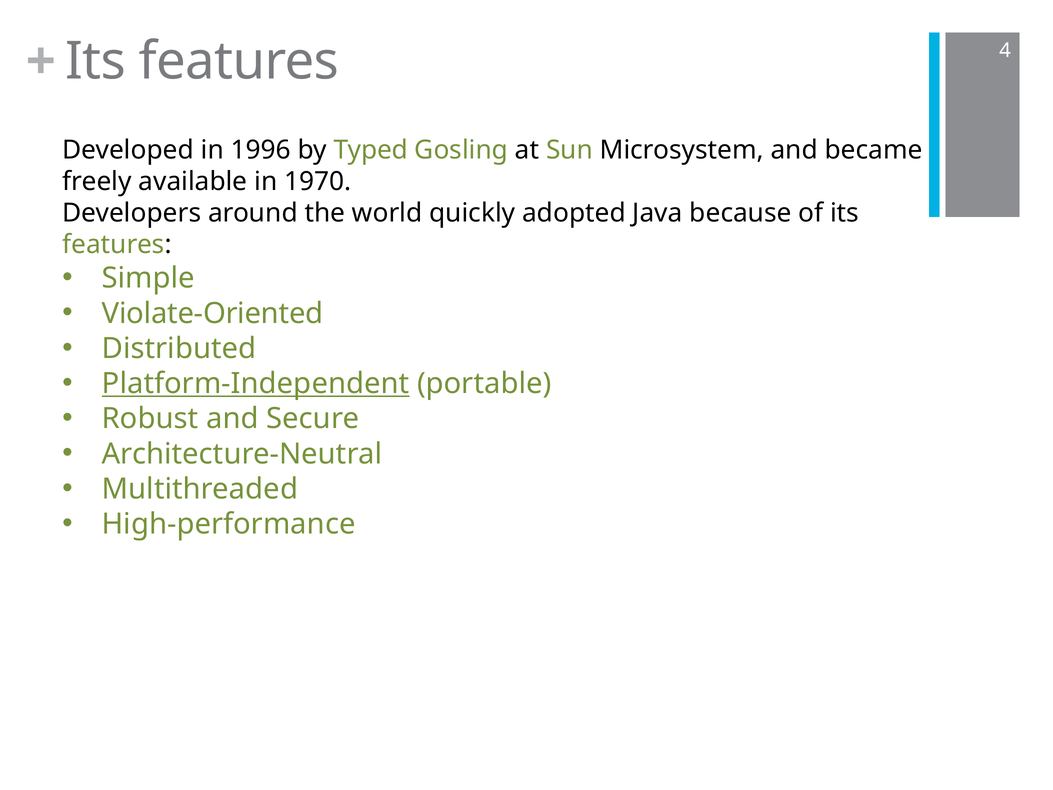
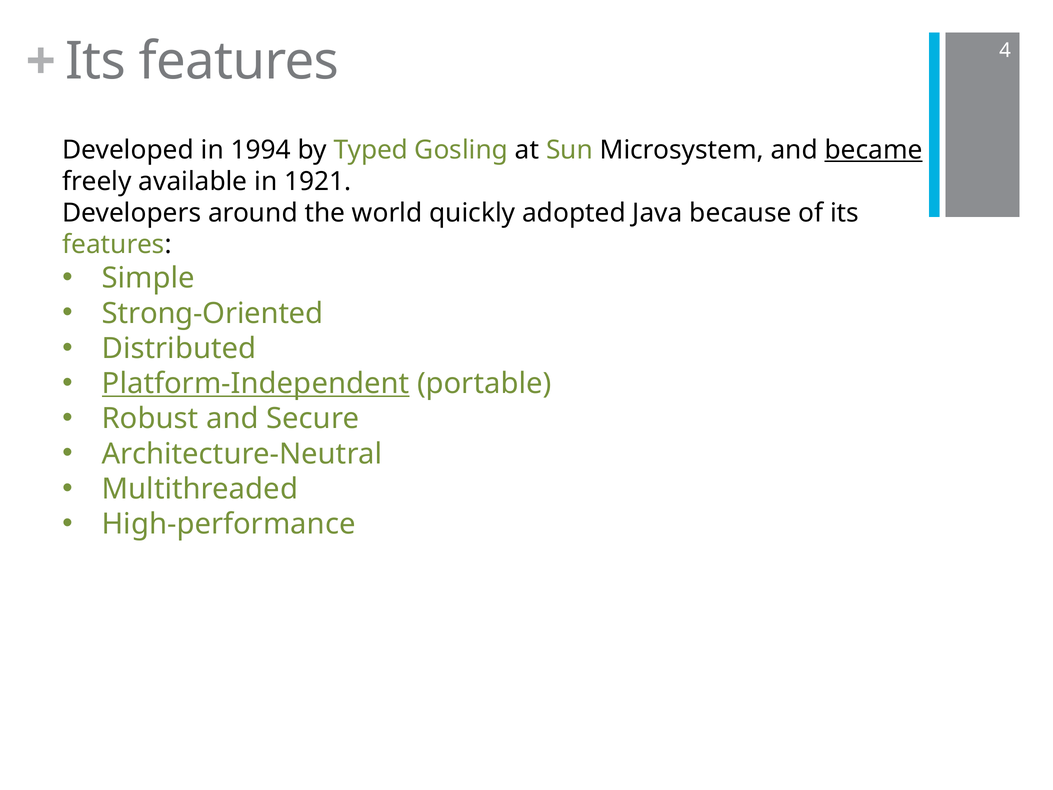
1996: 1996 -> 1994
became underline: none -> present
1970: 1970 -> 1921
Violate-Oriented: Violate-Oriented -> Strong-Oriented
